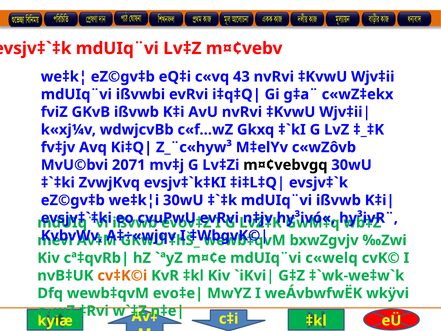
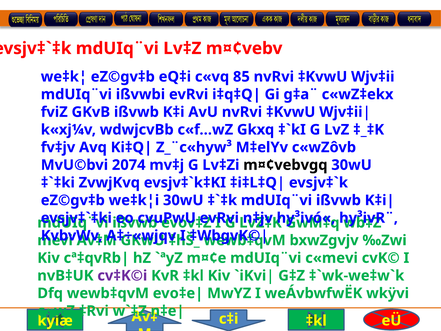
43: 43 -> 85
2071: 2071 -> 2074
c«welq: c«welq -> c«mevi
cv‡K©i colour: orange -> purple
